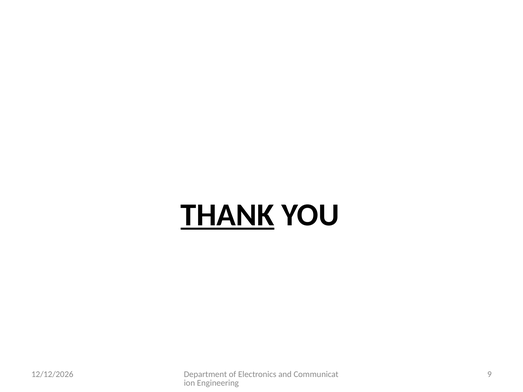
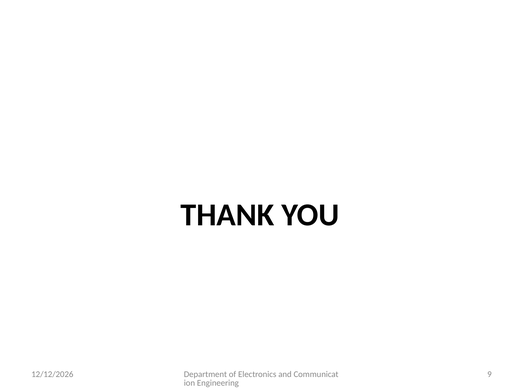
THANK underline: present -> none
